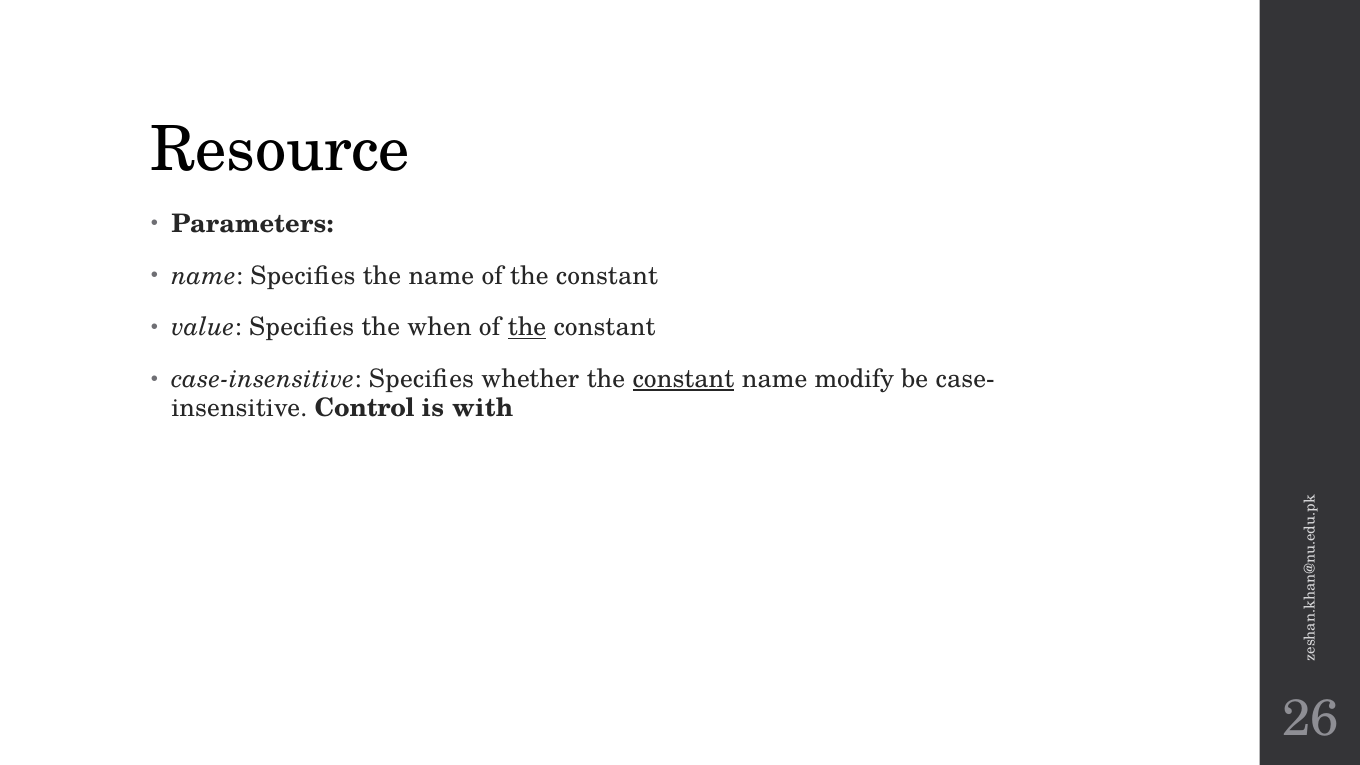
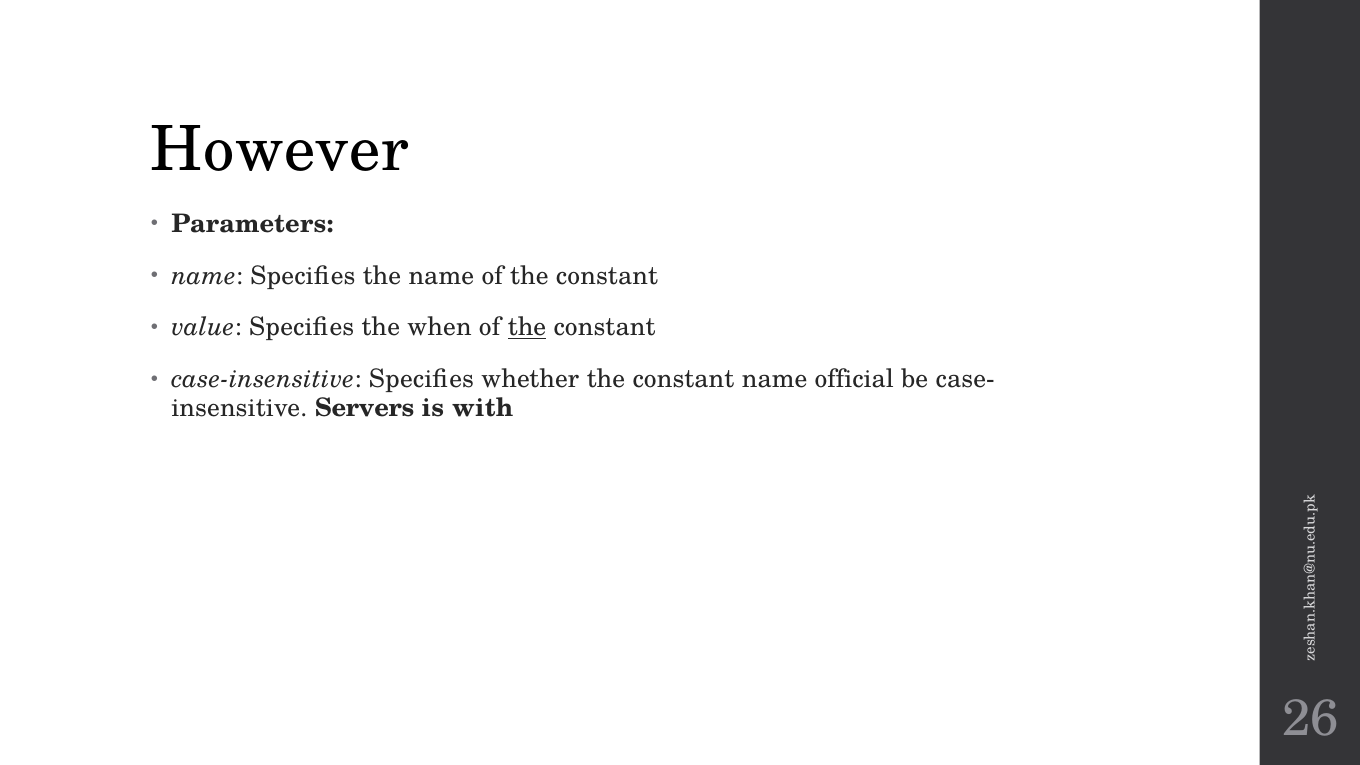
Resource: Resource -> However
constant at (683, 379) underline: present -> none
modify: modify -> official
Control: Control -> Servers
